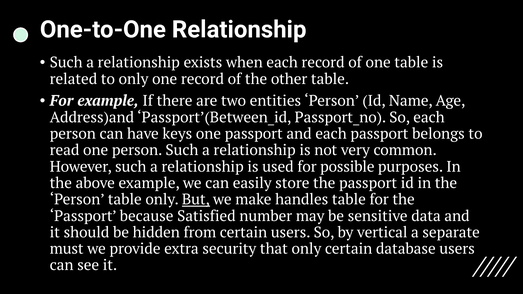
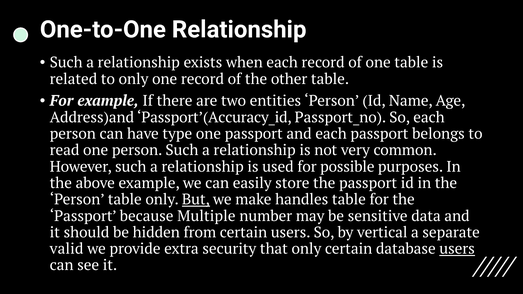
Passport’(Between_id: Passport’(Between_id -> Passport’(Accuracy_id
keys: keys -> type
Satisfied: Satisfied -> Multiple
must: must -> valid
users at (457, 249) underline: none -> present
